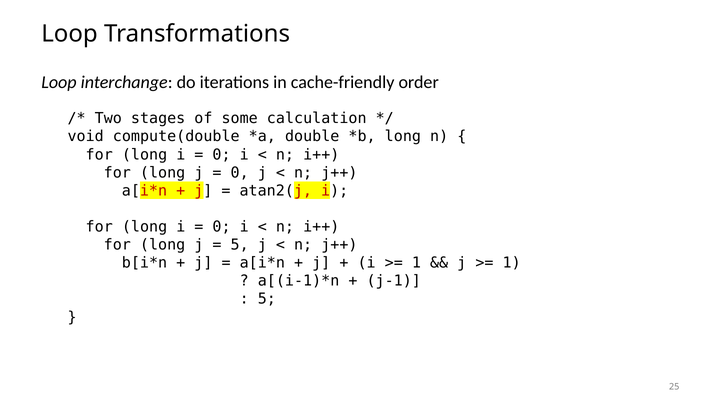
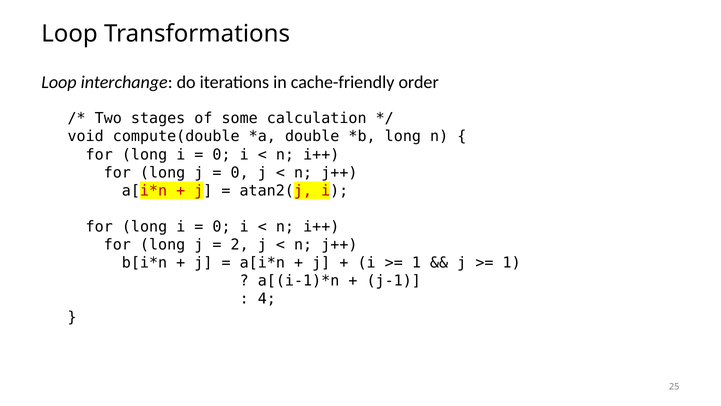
5 at (240, 245): 5 -> 2
5 at (267, 299): 5 -> 4
